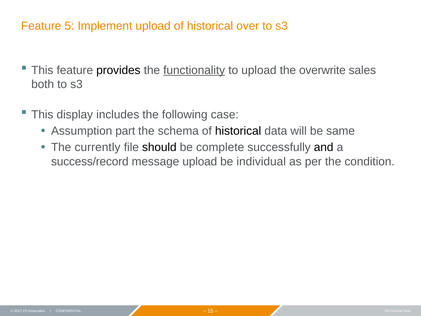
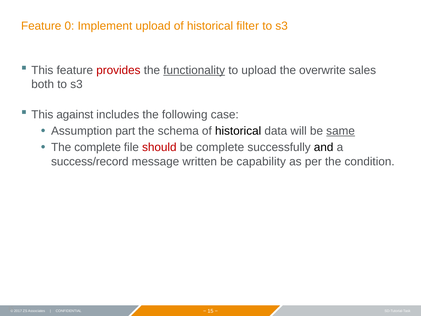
5: 5 -> 0
over: over -> filter
provides colour: black -> red
display: display -> against
same underline: none -> present
The currently: currently -> complete
should colour: black -> red
message upload: upload -> written
individual: individual -> capability
